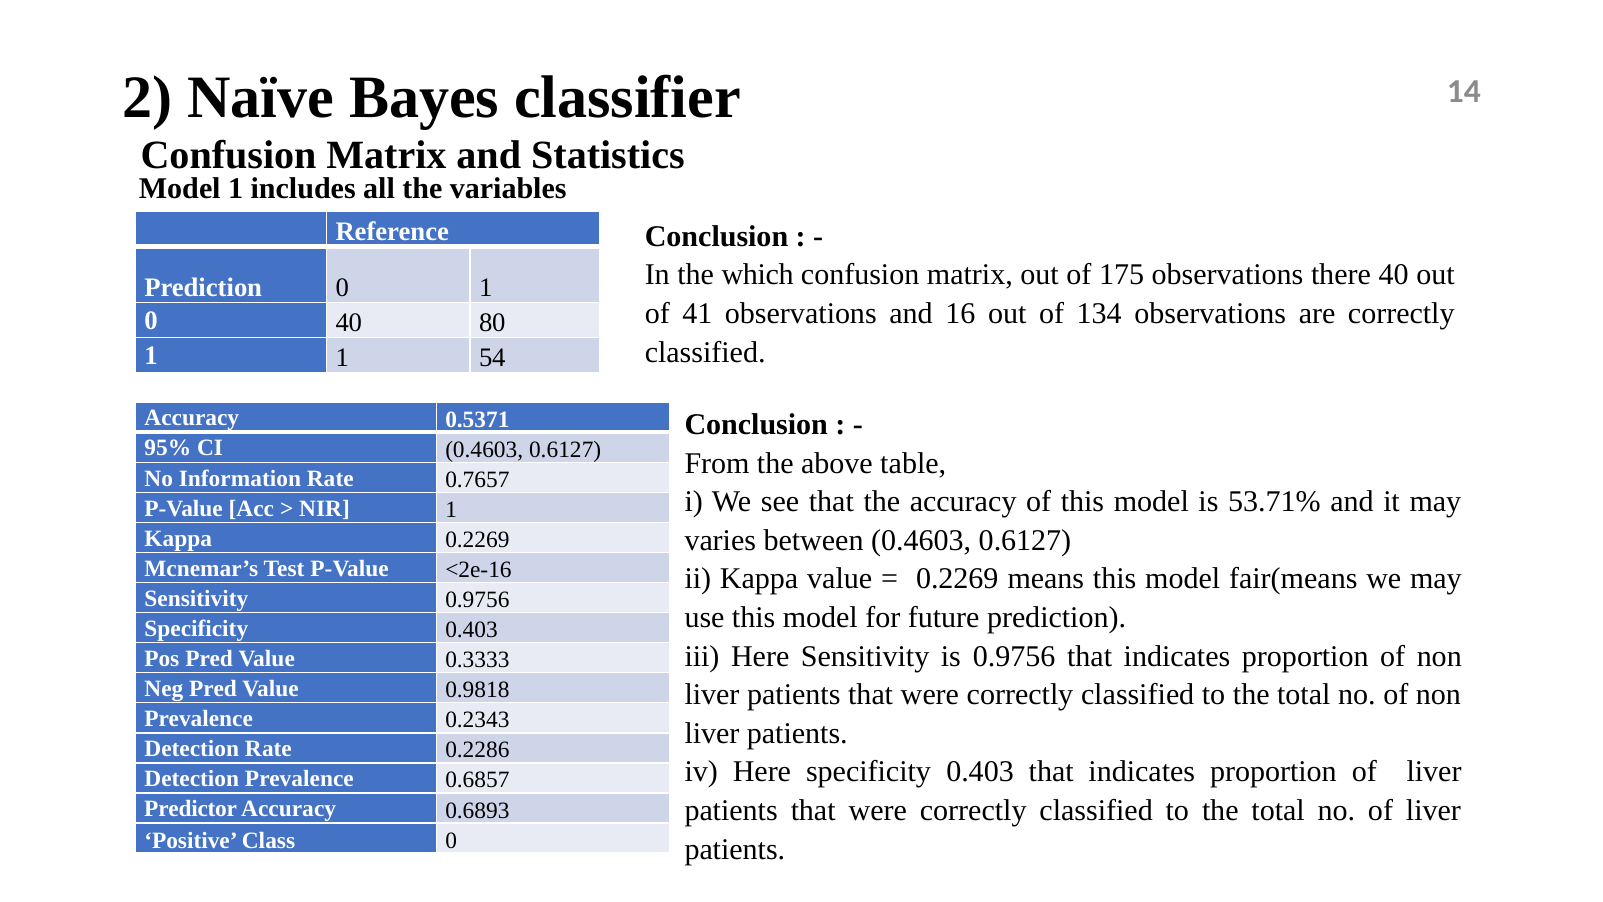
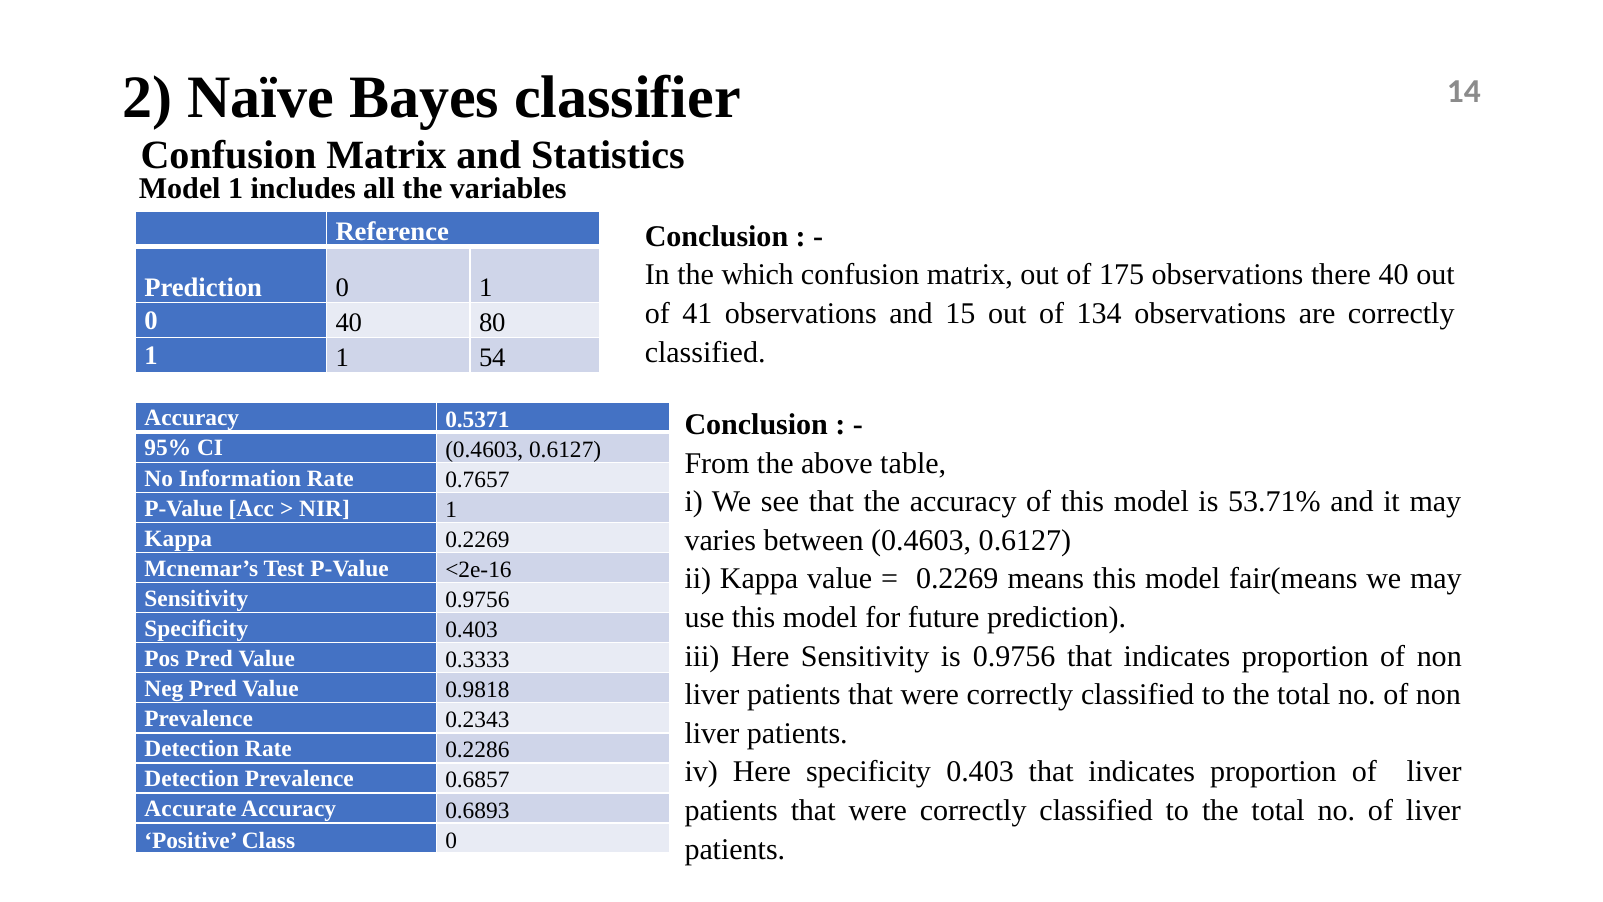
16: 16 -> 15
Predictor: Predictor -> Accurate
